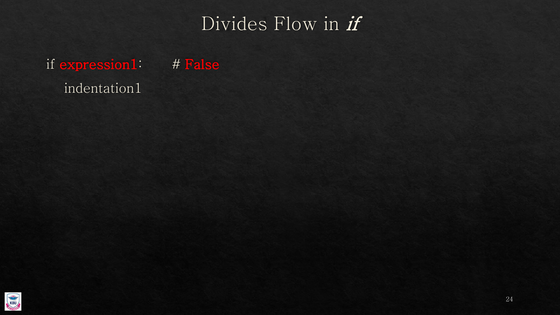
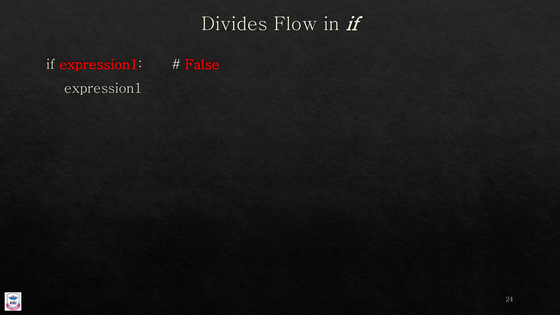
indentation1 at (103, 88): indentation1 -> expression1
